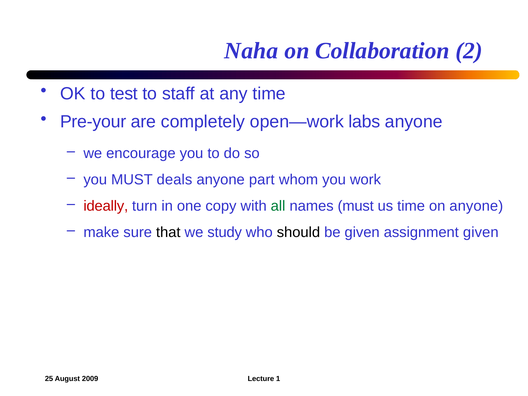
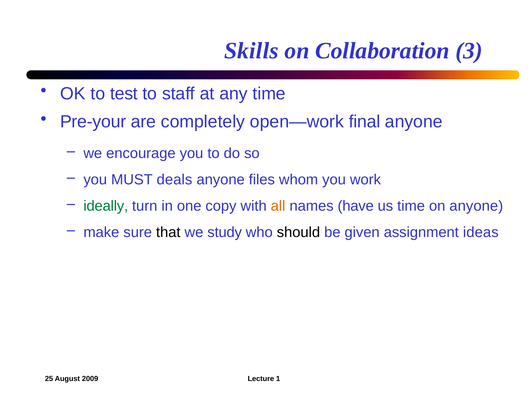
Naha: Naha -> Skills
2: 2 -> 3
labs: labs -> final
part: part -> files
ideally colour: red -> green
all colour: green -> orange
names must: must -> have
assignment given: given -> ideas
